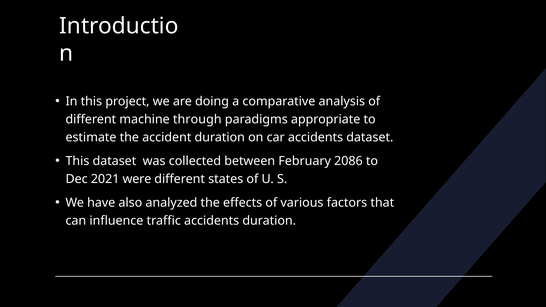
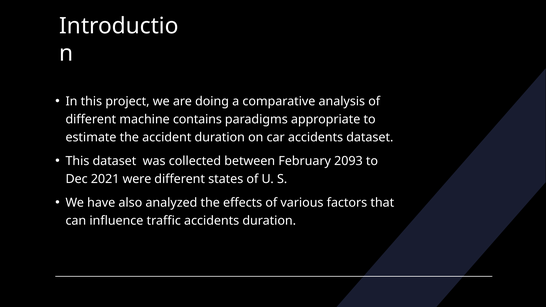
through: through -> contains
2086: 2086 -> 2093
